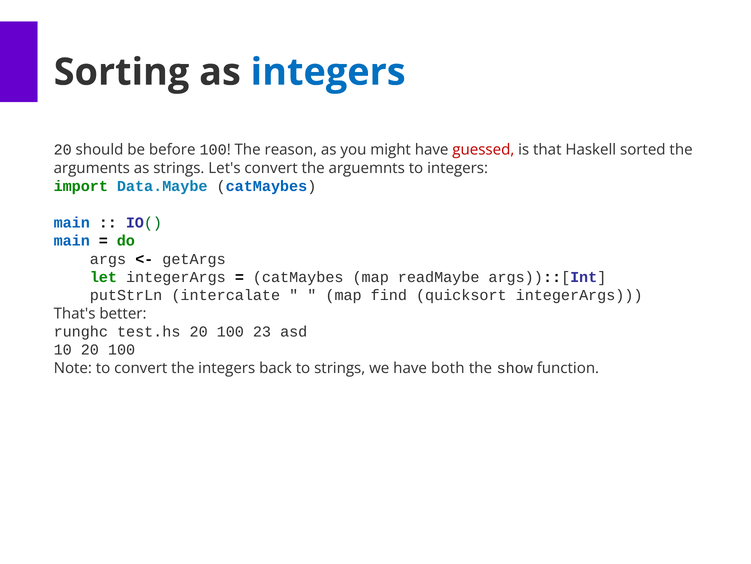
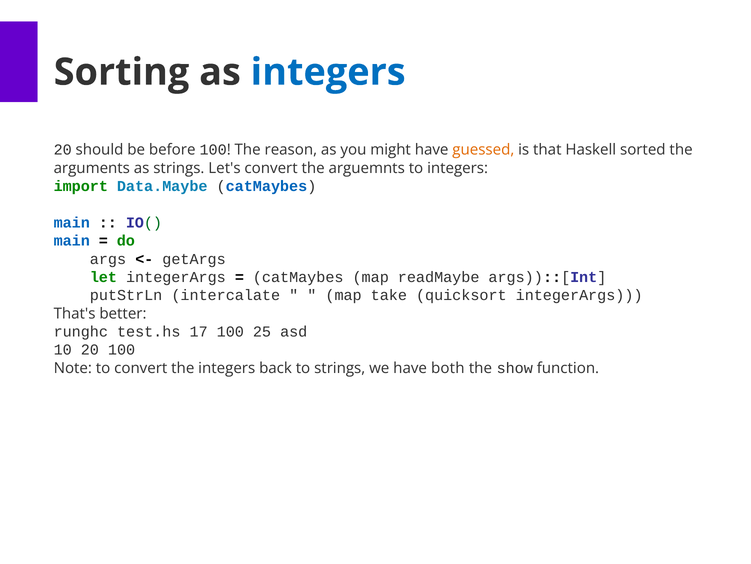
guessed colour: red -> orange
find: find -> take
test.hs 20: 20 -> 17
23: 23 -> 25
